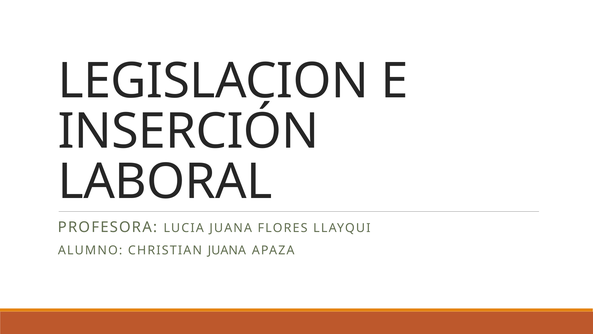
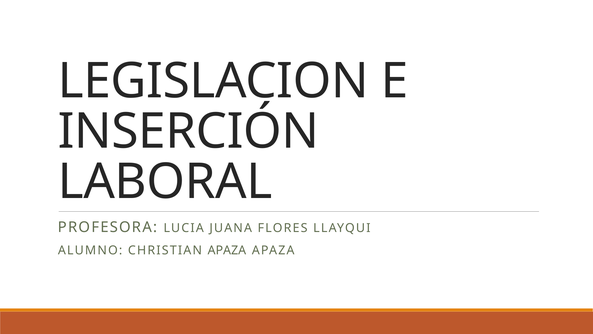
CHRISTIAN JUANA: JUANA -> APAZA
